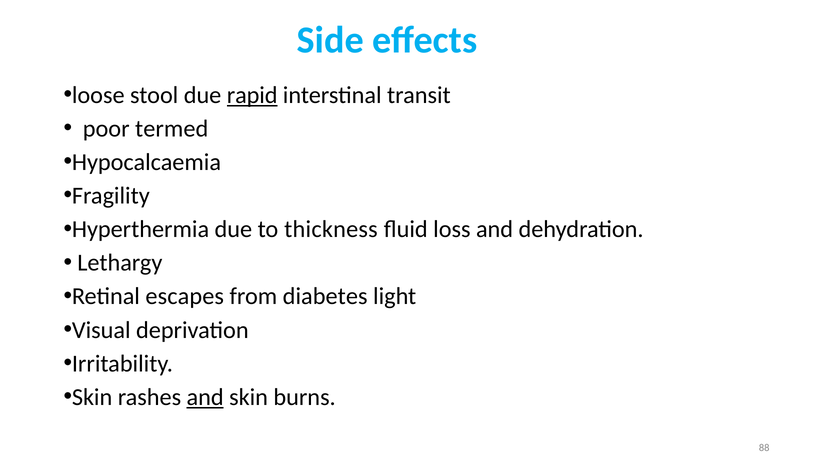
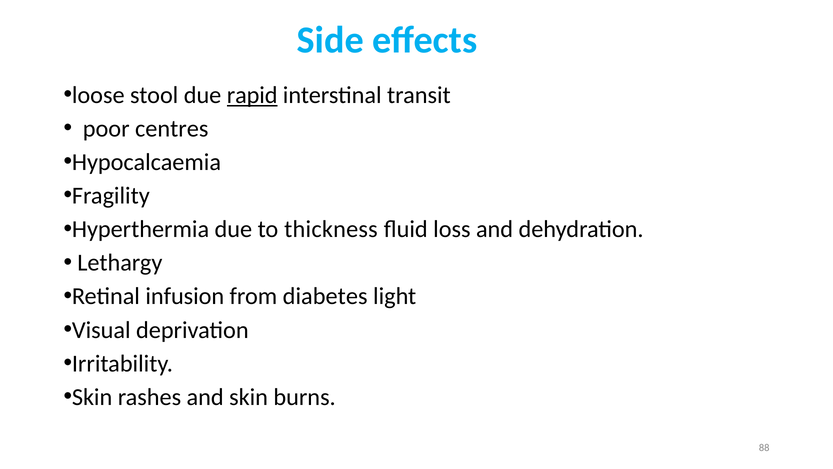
termed: termed -> centres
escapes: escapes -> infusion
and at (205, 397) underline: present -> none
